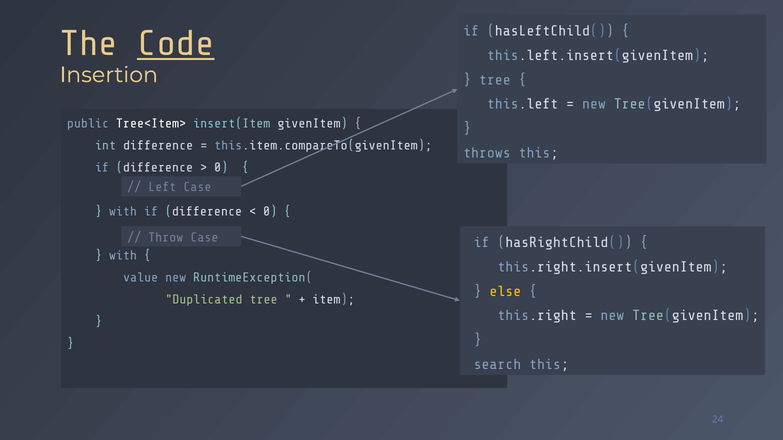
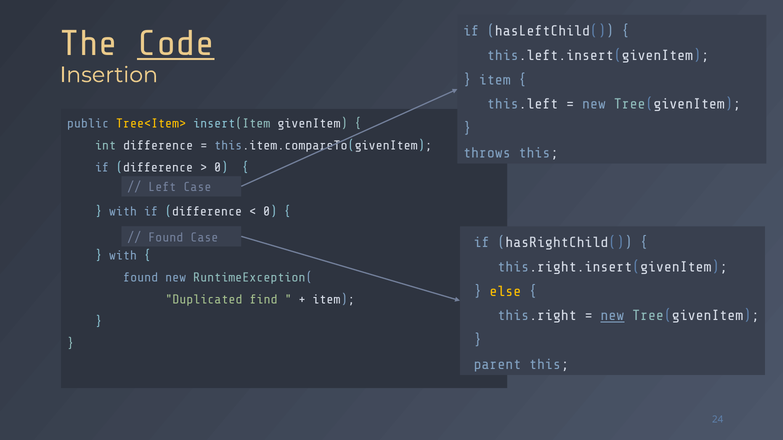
tree at (495, 80): tree -> item
Tree<Item> colour: white -> yellow
Throw at (166, 237): Throw -> Found
value at (141, 278): value -> found
Duplicated tree: tree -> find
new at (612, 316) underline: none -> present
search: search -> parent
